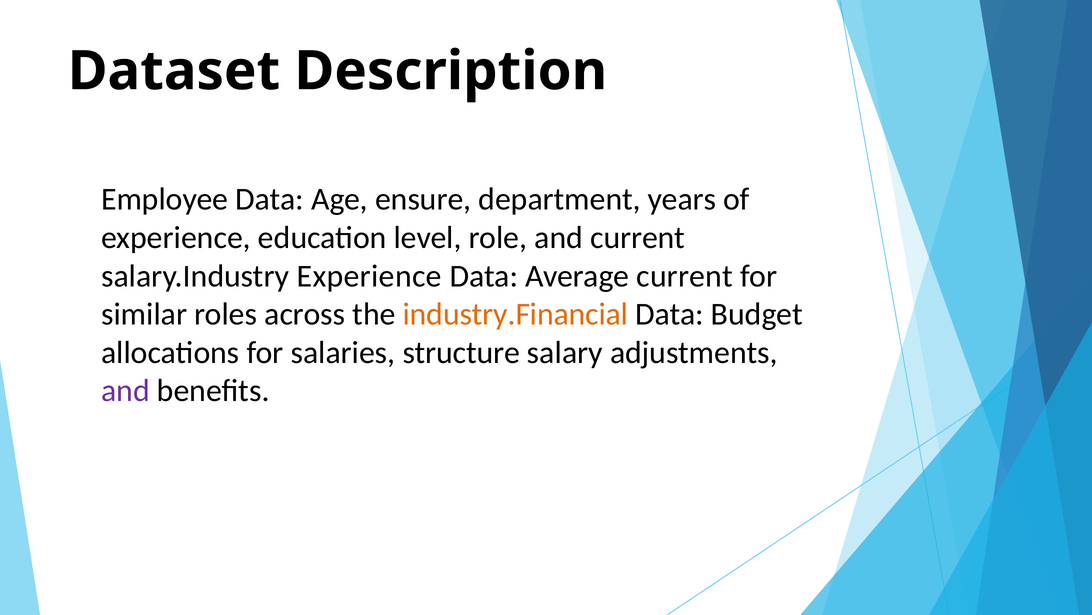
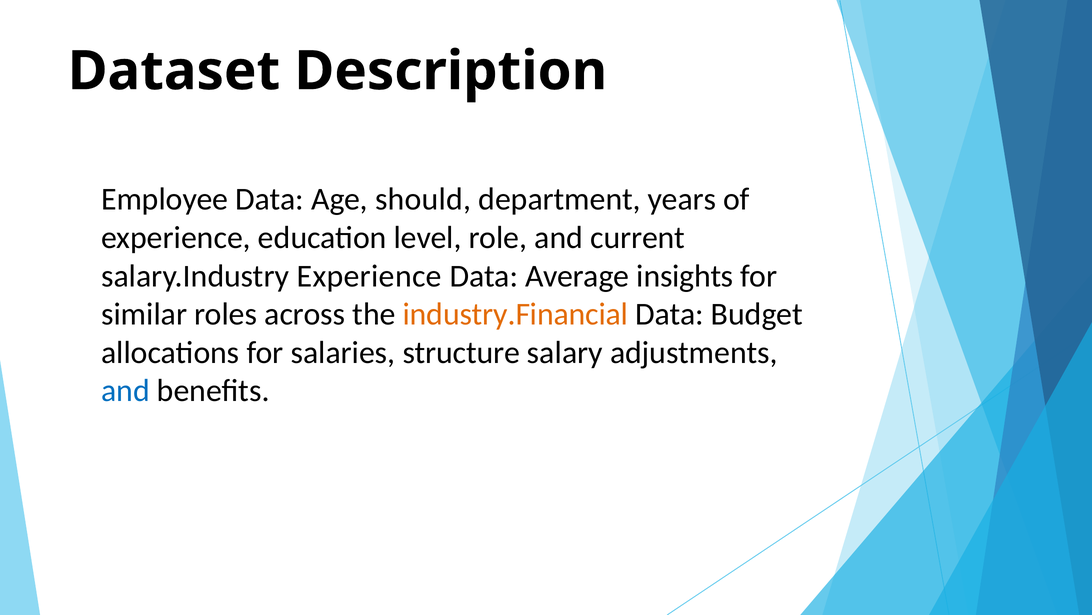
ensure: ensure -> should
Average current: current -> insights
and at (125, 390) colour: purple -> blue
